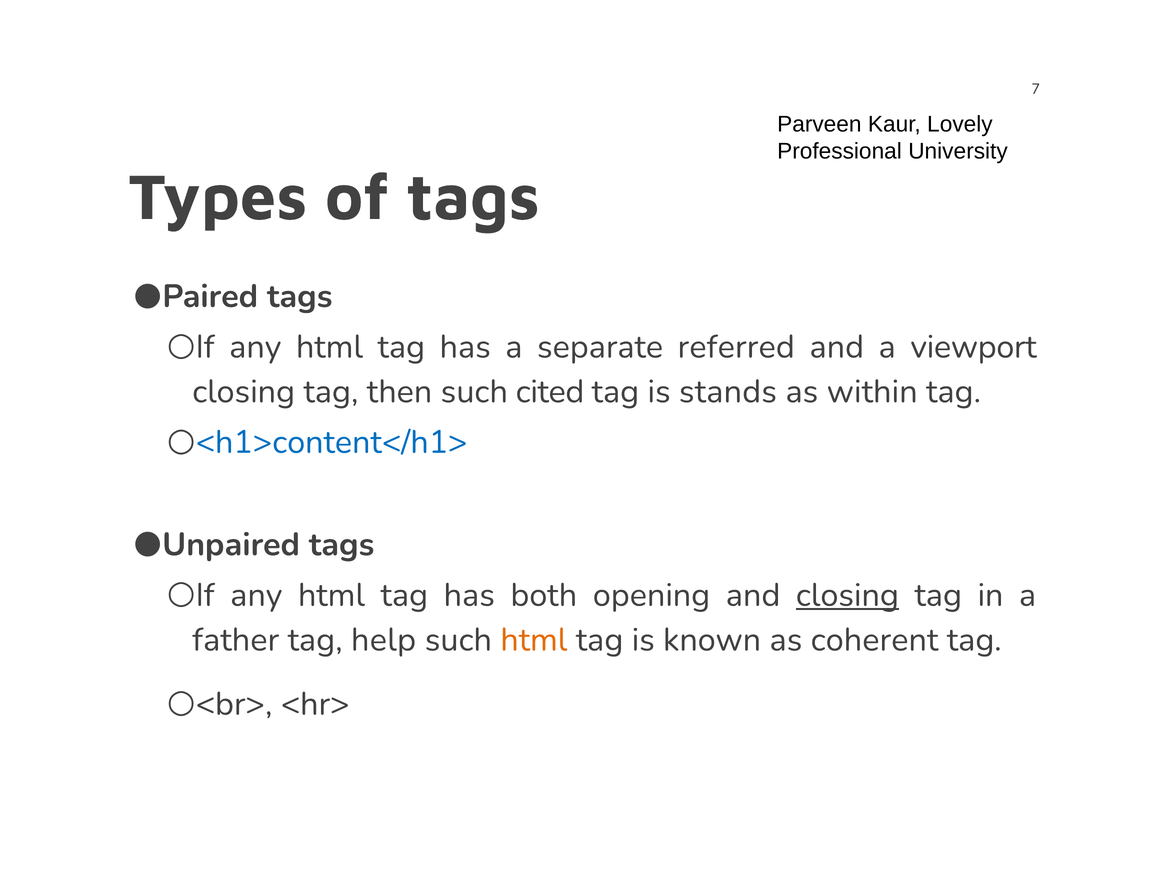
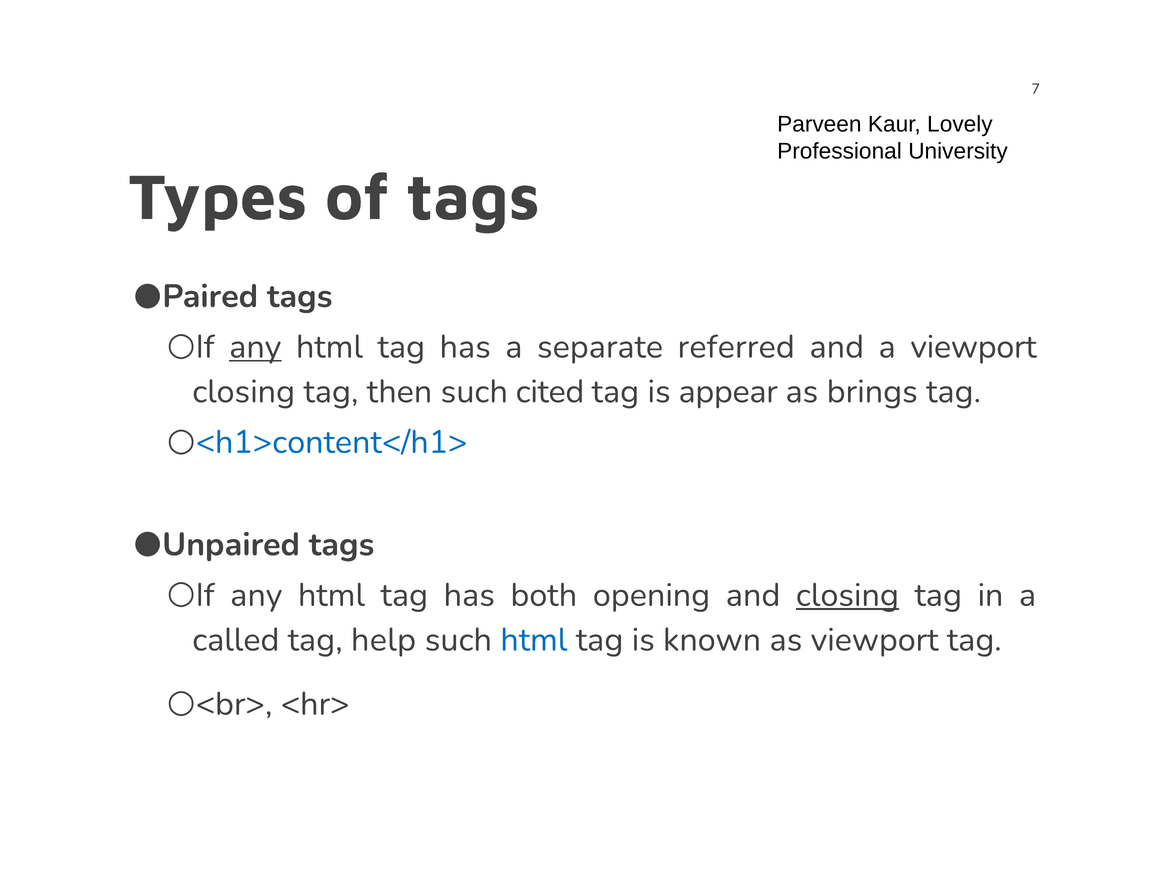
any at (255, 347) underline: none -> present
stands: stands -> appear
within: within -> brings
father: father -> called
html at (534, 640) colour: orange -> blue
as coherent: coherent -> viewport
